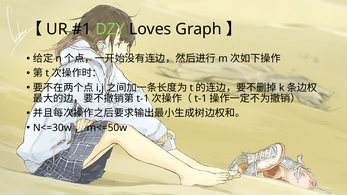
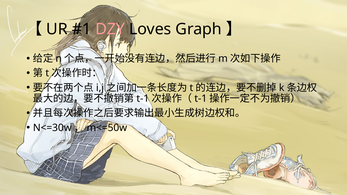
DZY colour: light green -> pink
